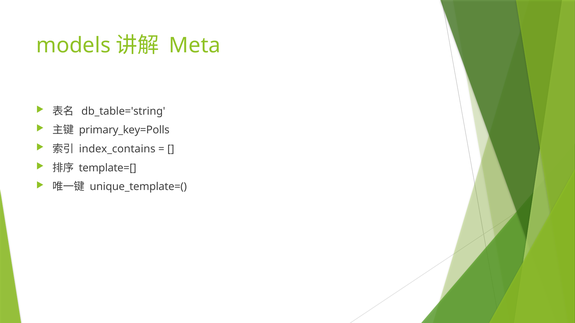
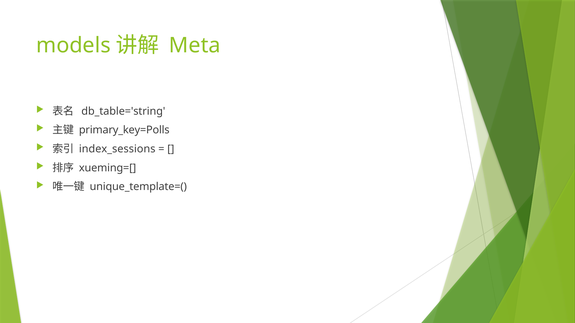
index_contains: index_contains -> index_sessions
template=[: template=[ -> xueming=[
